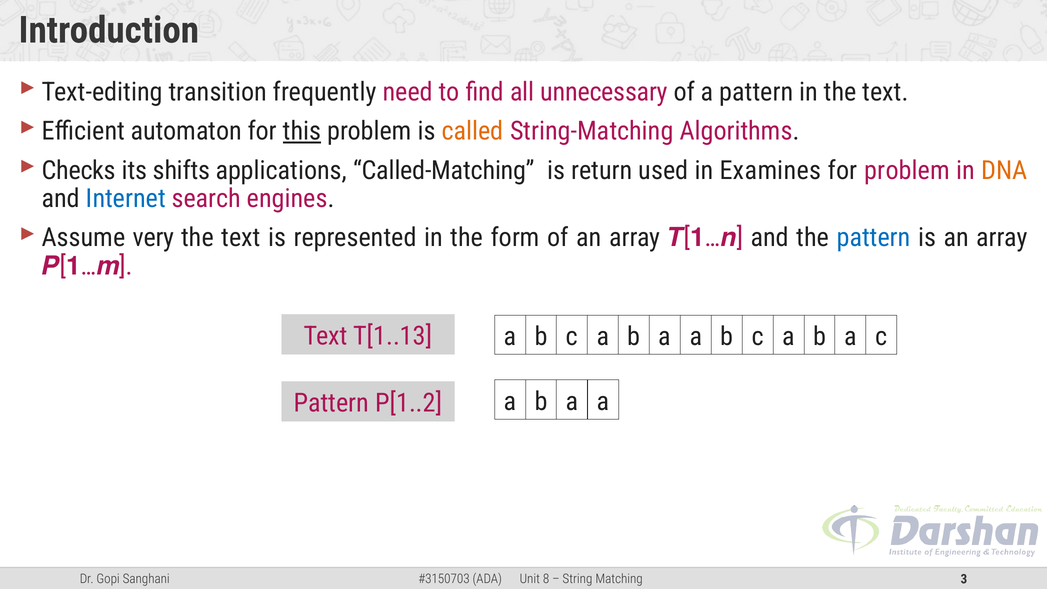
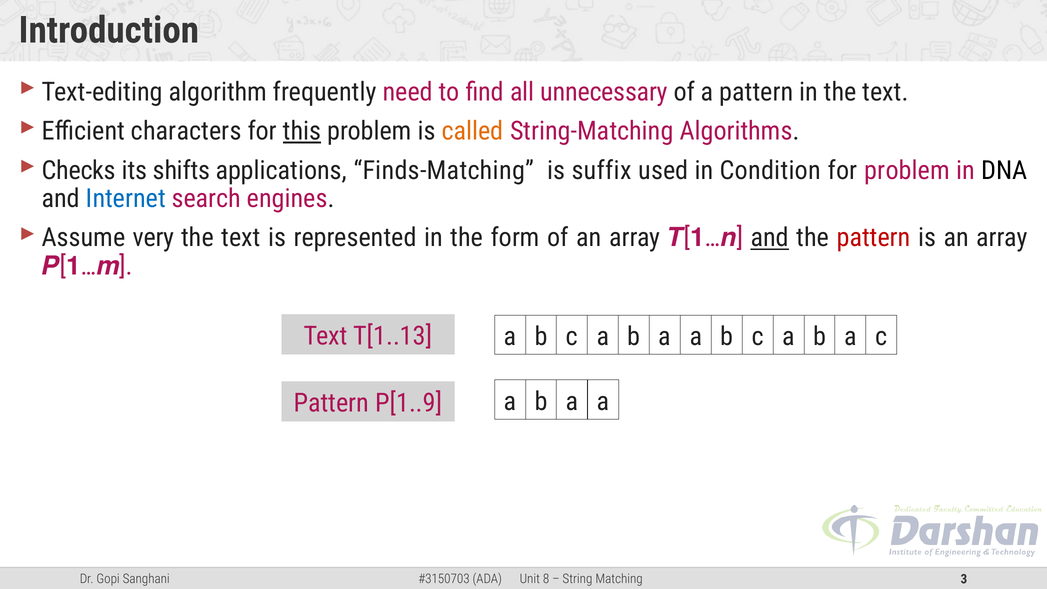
transition: transition -> algorithm
automaton: automaton -> characters
Called-Matching: Called-Matching -> Finds-Matching
return: return -> suffix
Examines: Examines -> Condition
DNA colour: orange -> black
and at (770, 238) underline: none -> present
pattern at (874, 238) colour: blue -> red
P[1..2: P[1..2 -> P[1..9
